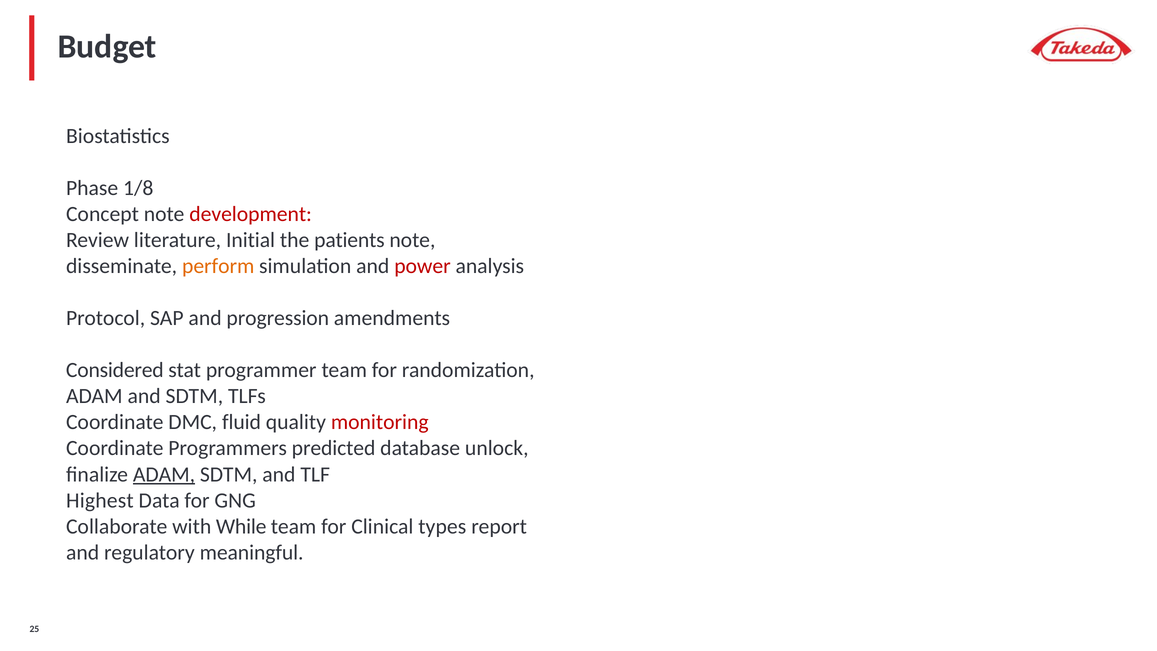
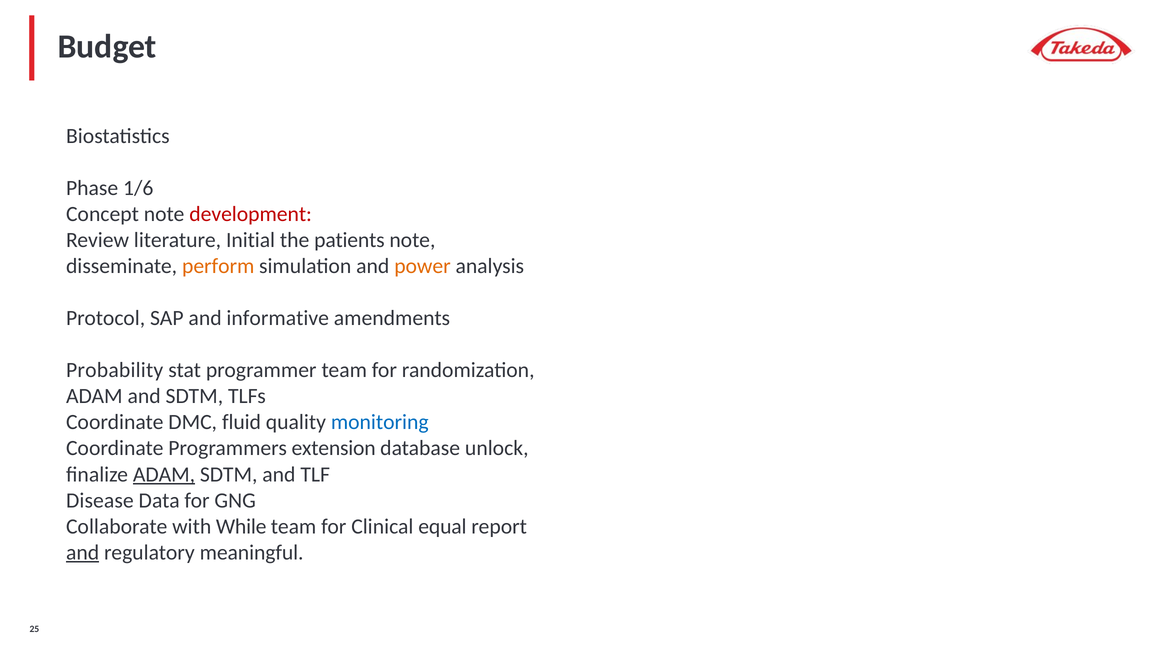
1/8: 1/8 -> 1/6
power colour: red -> orange
progression: progression -> informative
Considered: Considered -> Probability
monitoring colour: red -> blue
predicted: predicted -> extension
Highest: Highest -> Disease
types: types -> equal
and at (83, 552) underline: none -> present
